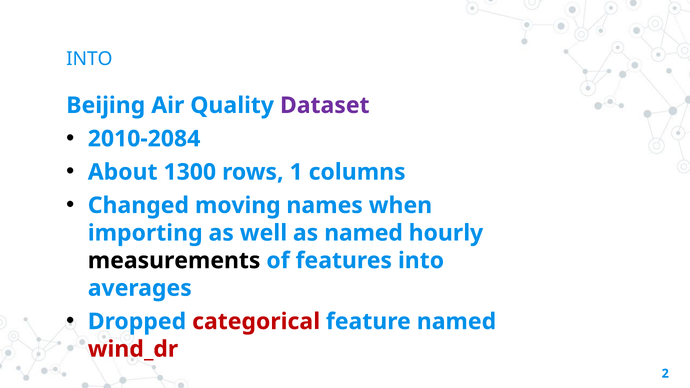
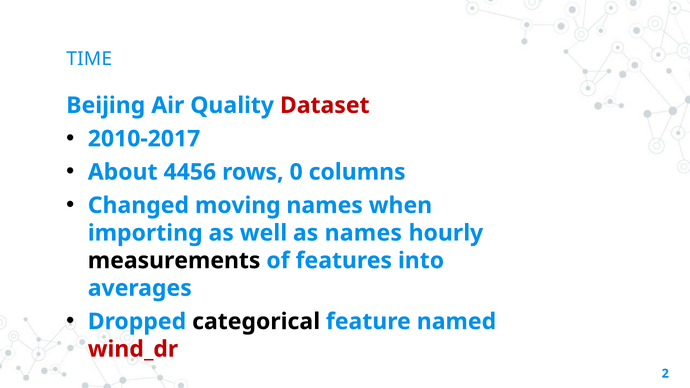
INTO at (89, 59): INTO -> TIME
Dataset colour: purple -> red
2010-2084: 2010-2084 -> 2010-2017
1300: 1300 -> 4456
1: 1 -> 0
as named: named -> names
categorical colour: red -> black
